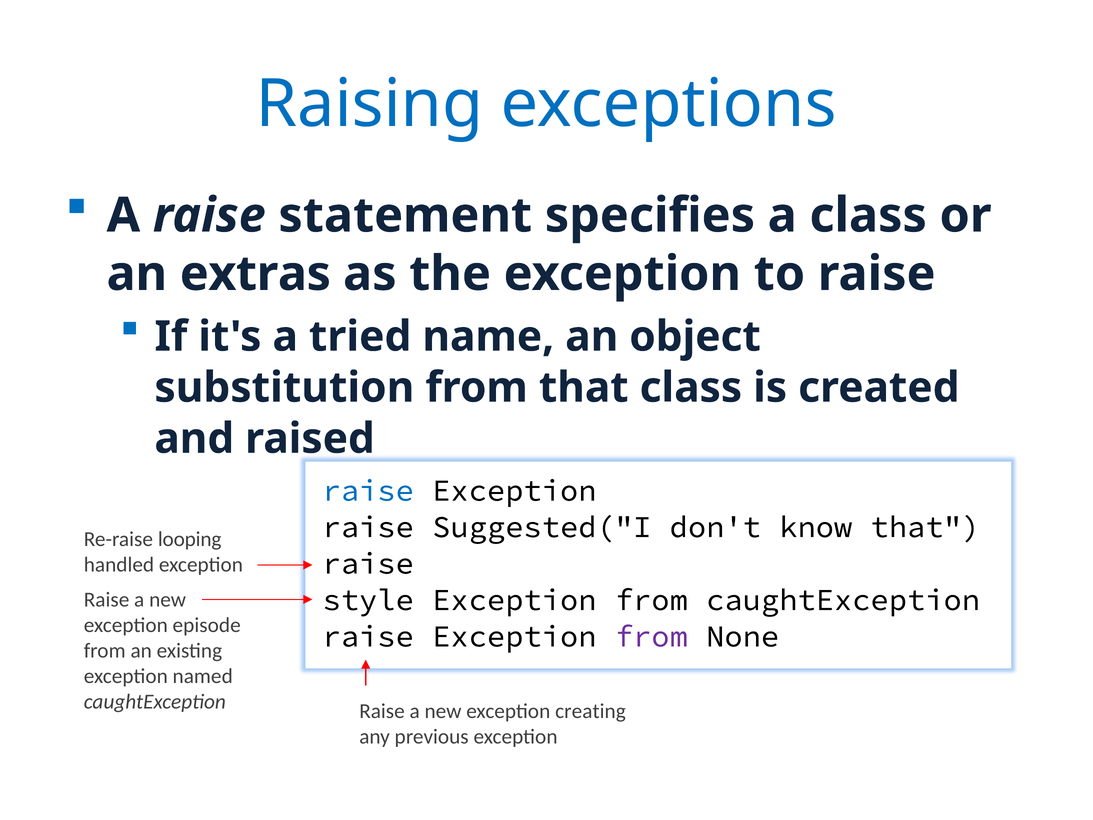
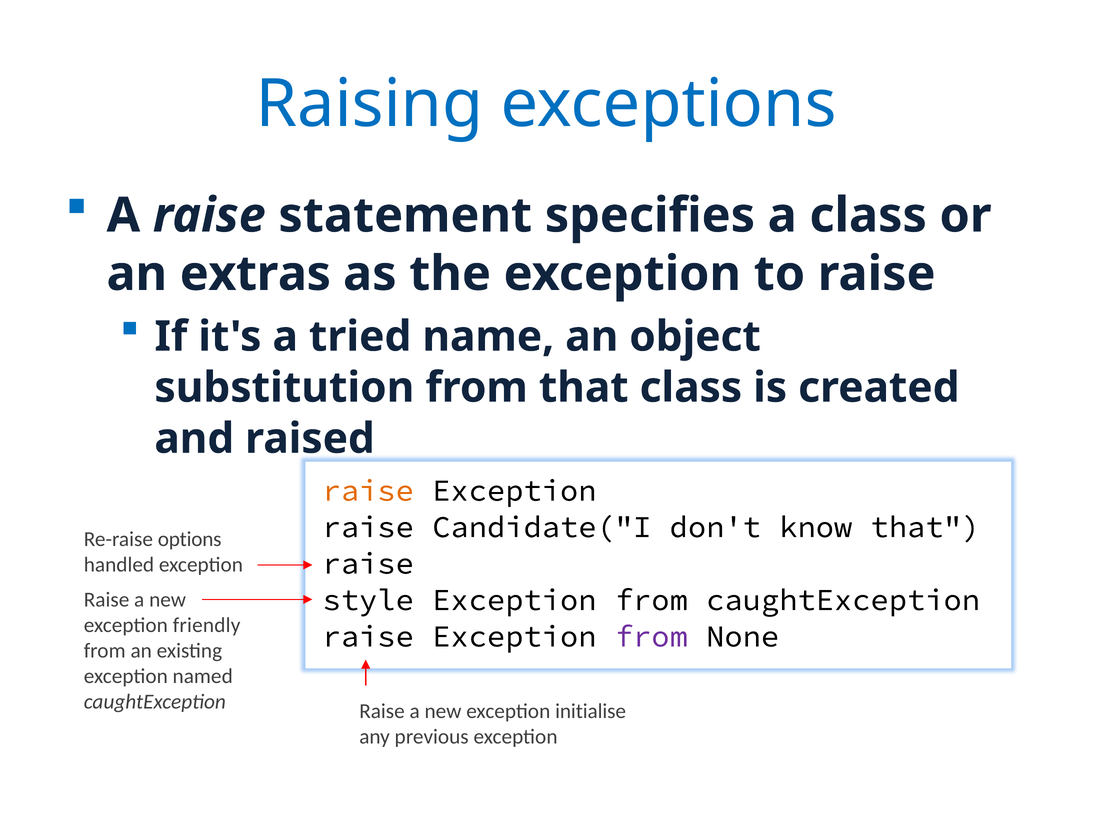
raise at (368, 490) colour: blue -> orange
Suggested("I: Suggested("I -> Candidate("I
looping: looping -> options
episode: episode -> friendly
creating: creating -> initialise
